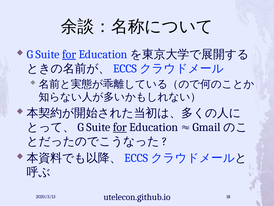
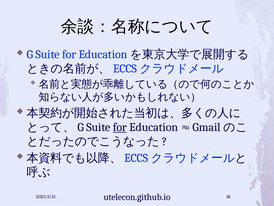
for at (69, 54) underline: present -> none
